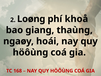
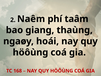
Loøng: Loøng -> Naêm
khoå: khoå -> taâm
